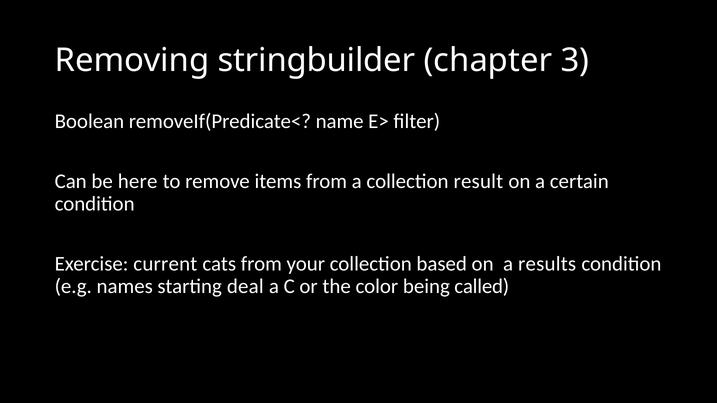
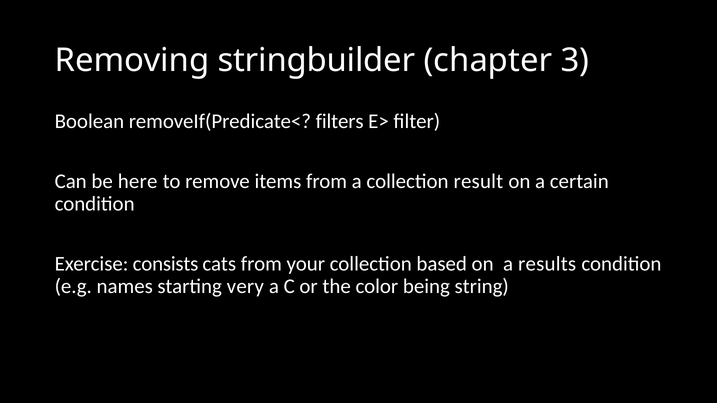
name: name -> filters
current: current -> consists
deal: deal -> very
called: called -> string
